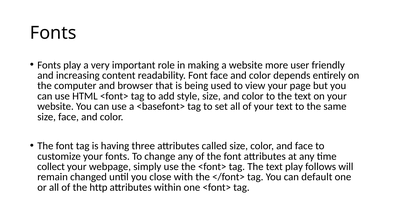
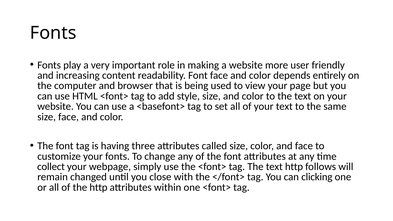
text play: play -> http
default: default -> clicking
